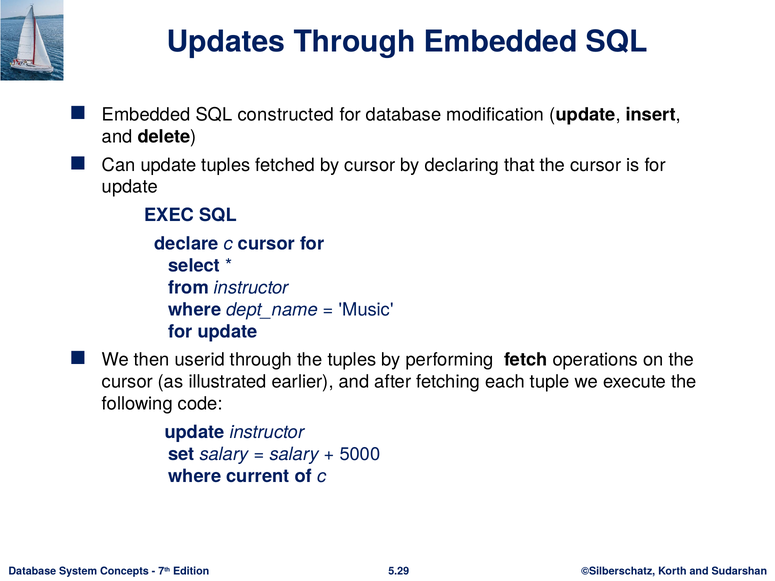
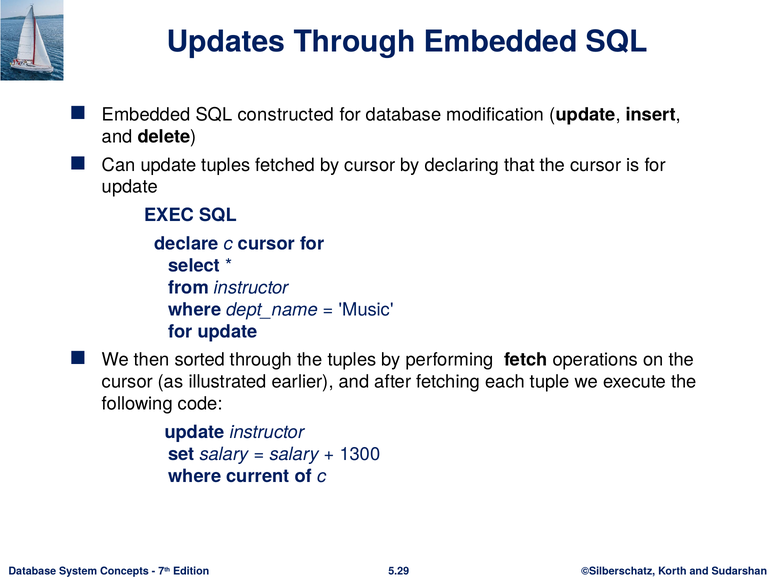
userid: userid -> sorted
5000: 5000 -> 1300
